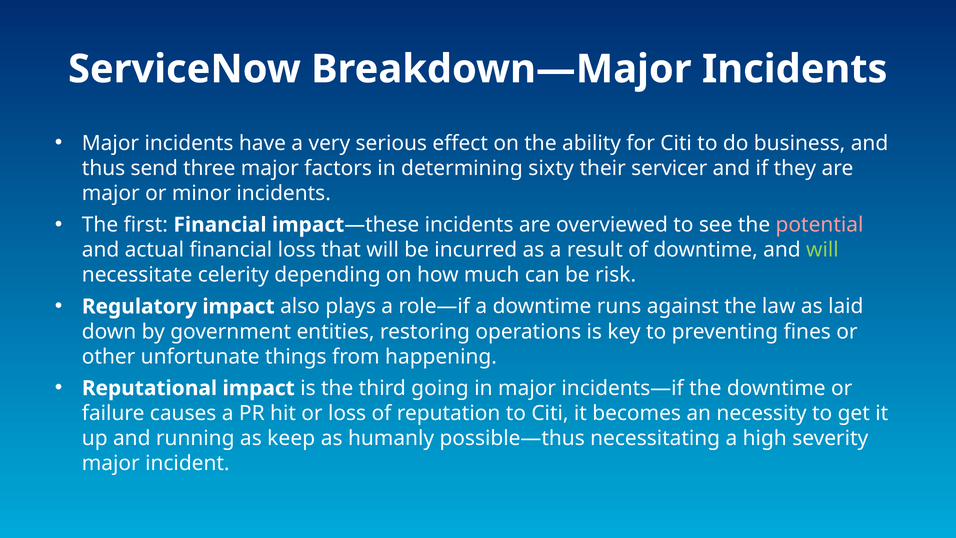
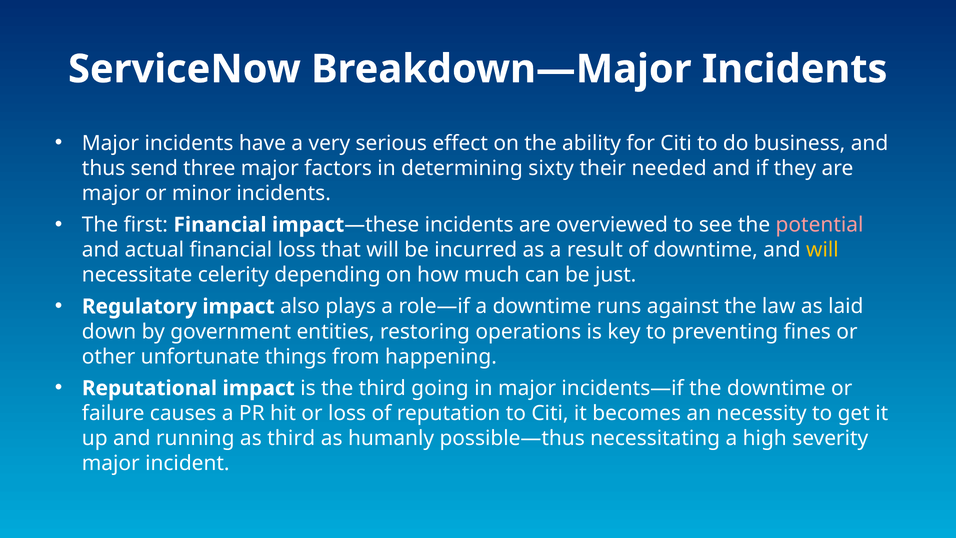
servicer: servicer -> needed
will at (822, 250) colour: light green -> yellow
risk: risk -> just
as keep: keep -> third
